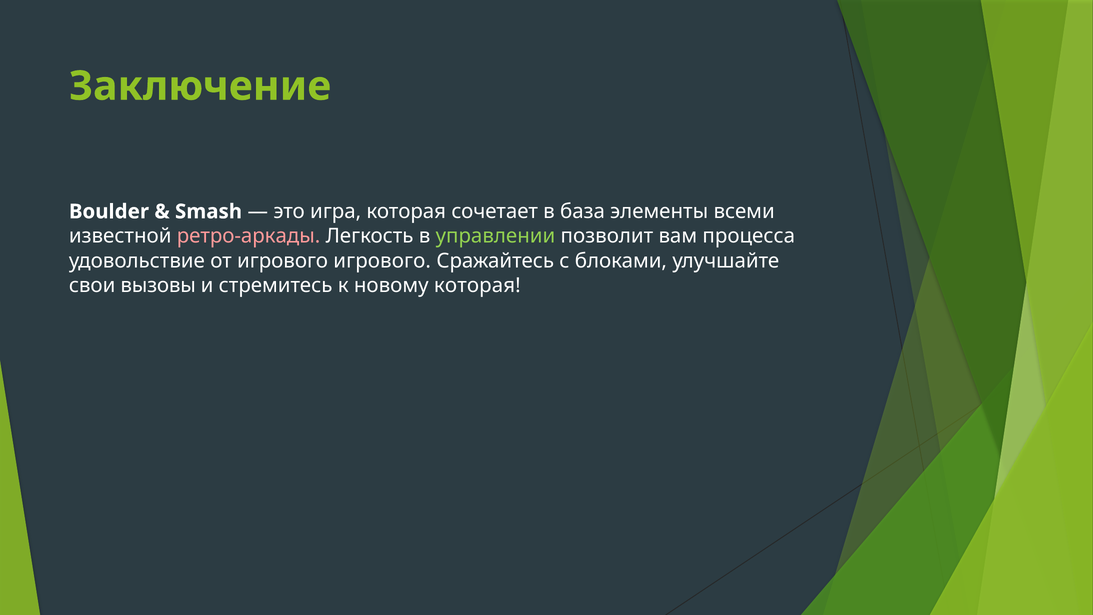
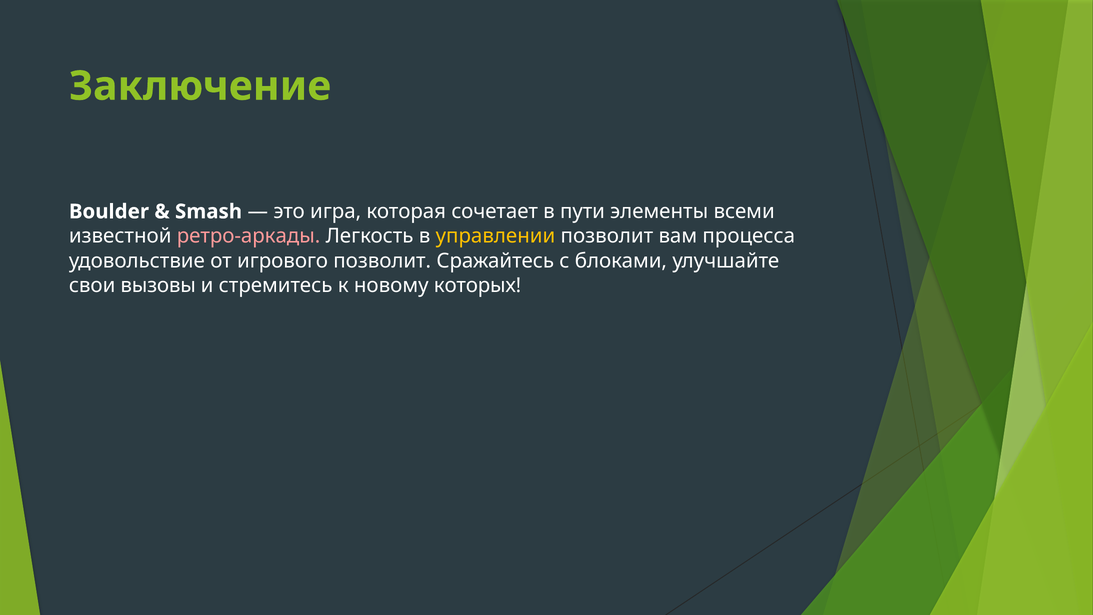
база: база -> пути
управлении colour: light green -> yellow
игрового игрового: игрового -> позволит
новому которая: которая -> которых
